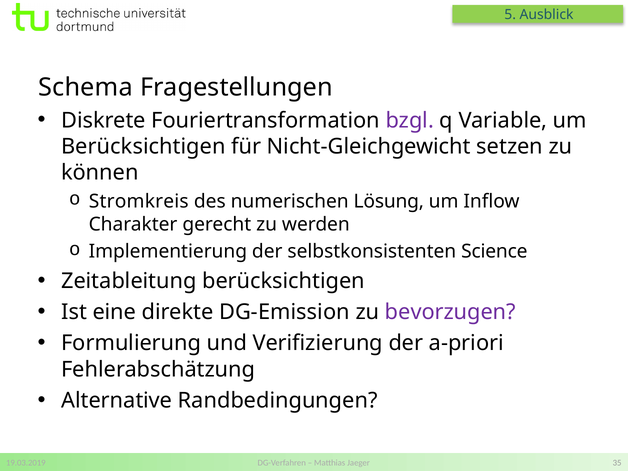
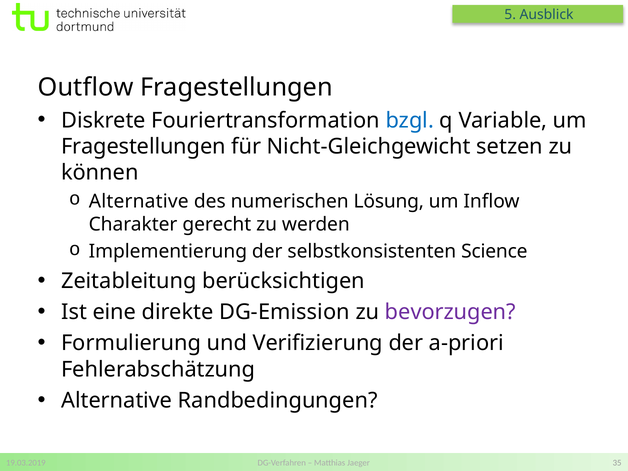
Schema: Schema -> Outflow
bzgl colour: purple -> blue
Berücksichtigen at (143, 147): Berücksichtigen -> Fragestellungen
Stromkreis at (139, 201): Stromkreis -> Alternative
